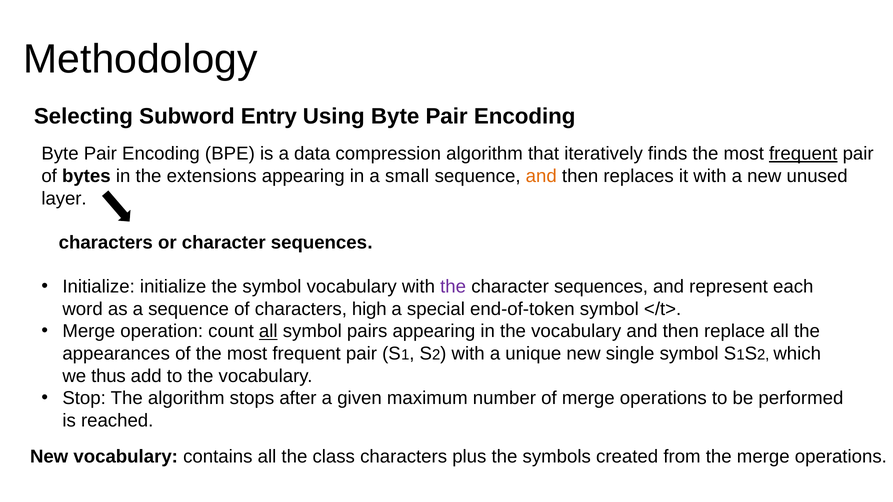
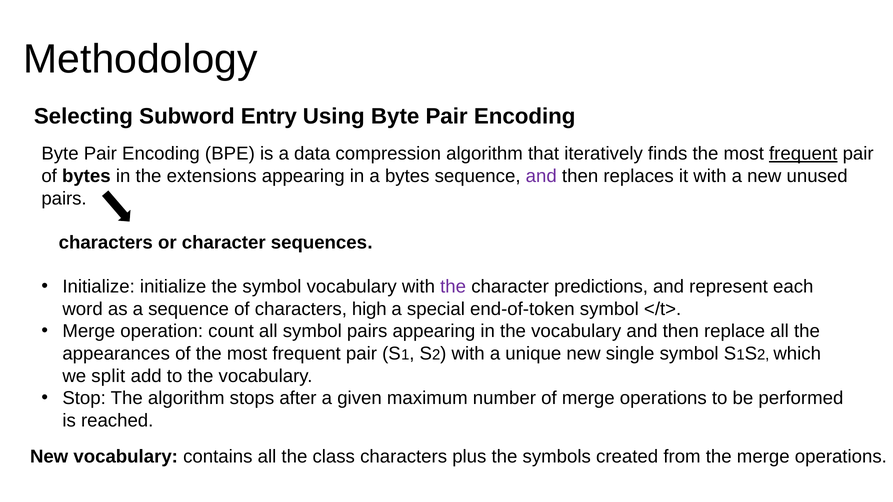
a small: small -> bytes
and at (541, 176) colour: orange -> purple
layer at (64, 199): layer -> pairs
sequences at (601, 287): sequences -> predictions
all at (268, 332) underline: present -> none
thus: thus -> split
